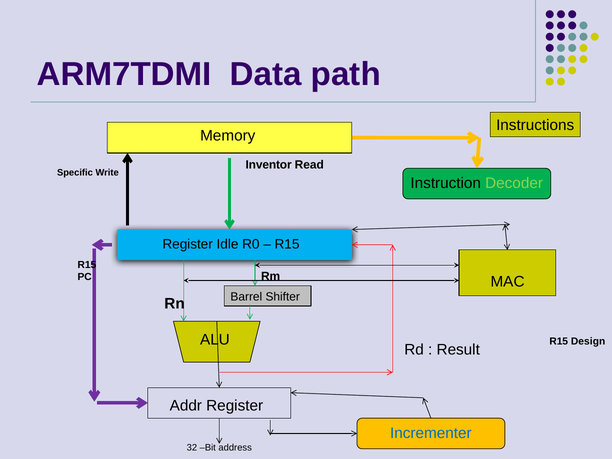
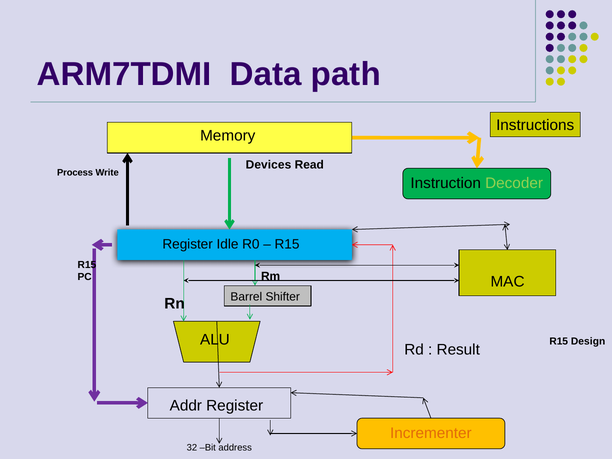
Inventor: Inventor -> Devices
Specific: Specific -> Process
Incrementer colour: blue -> orange
